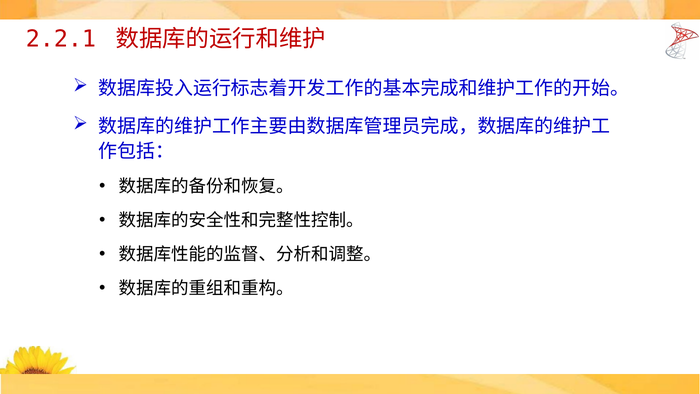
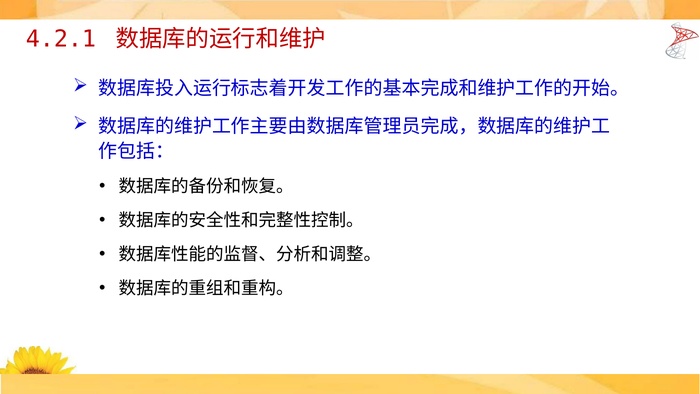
2.2.1: 2.2.1 -> 4.2.1
